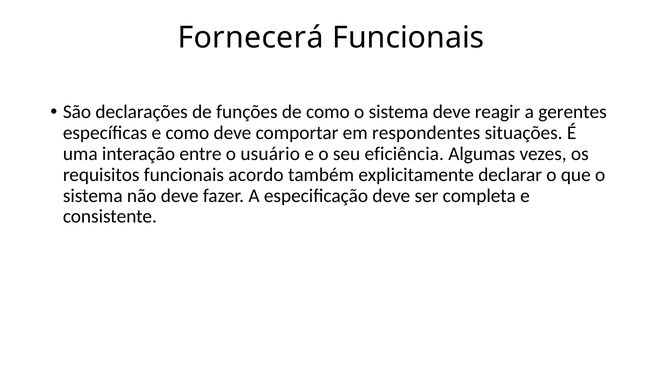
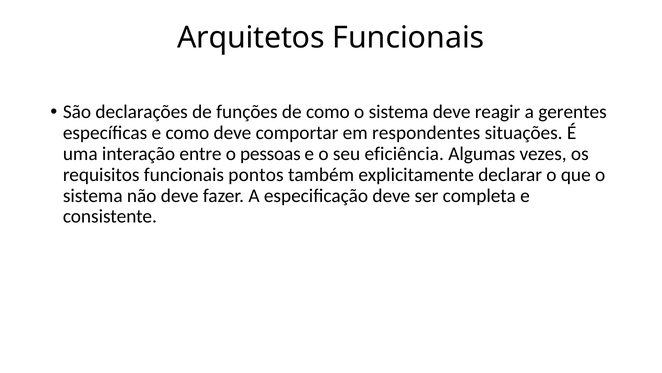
Fornecerá: Fornecerá -> Arquitetos
usuário: usuário -> pessoas
acordo: acordo -> pontos
